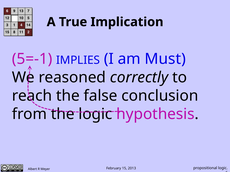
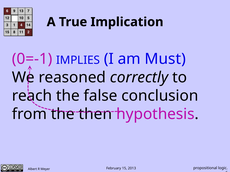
5=-1: 5=-1 -> 0=-1
the logic: logic -> then
